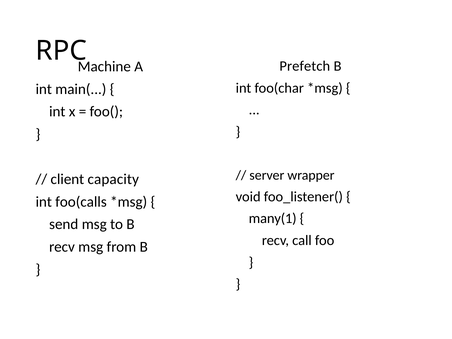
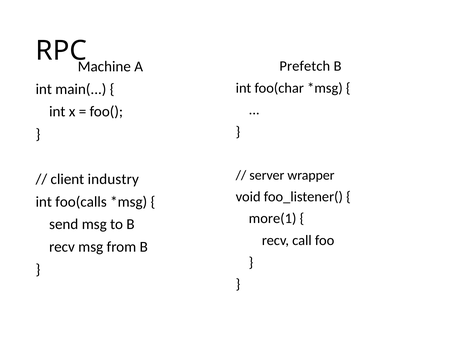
capacity: capacity -> industry
many(1: many(1 -> more(1
